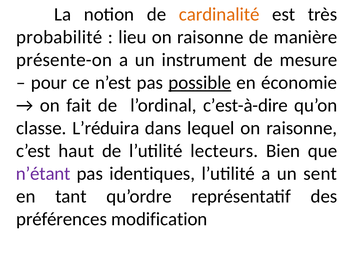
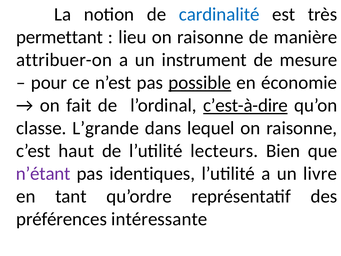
cardinalité colour: orange -> blue
probabilité: probabilité -> permettant
présente-on: présente-on -> attribuer-on
c’est-à-dire underline: none -> present
L’réduira: L’réduira -> L’grande
sent: sent -> livre
modification: modification -> intéressante
